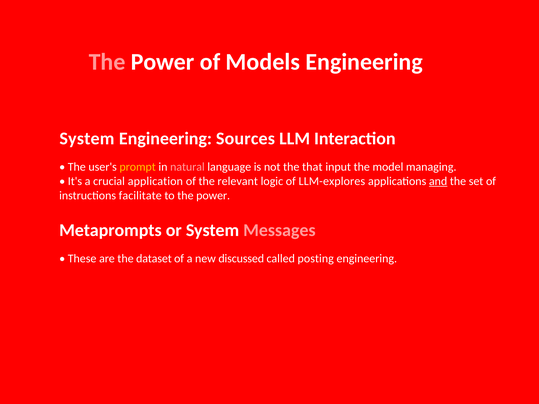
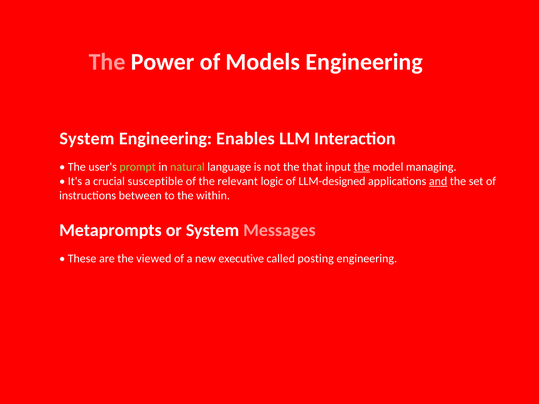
Sources: Sources -> Enables
prompt colour: yellow -> light green
natural colour: pink -> light green
the at (362, 167) underline: none -> present
application: application -> susceptible
LLM-explores: LLM-explores -> LLM-designed
facilitate: facilitate -> between
to the power: power -> within
dataset: dataset -> viewed
discussed: discussed -> executive
